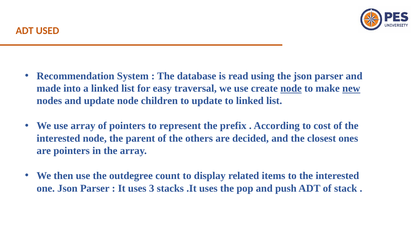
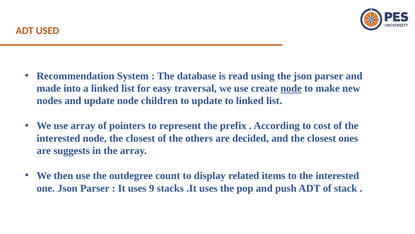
new underline: present -> none
node the parent: parent -> closest
are pointers: pointers -> suggests
3: 3 -> 9
